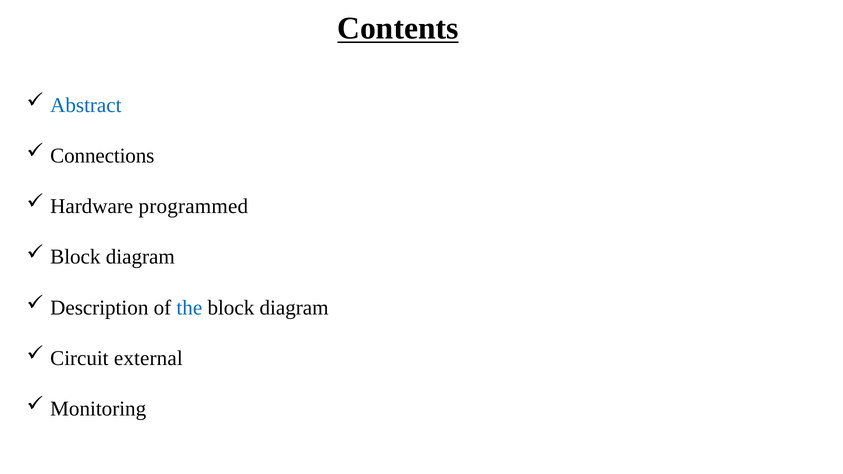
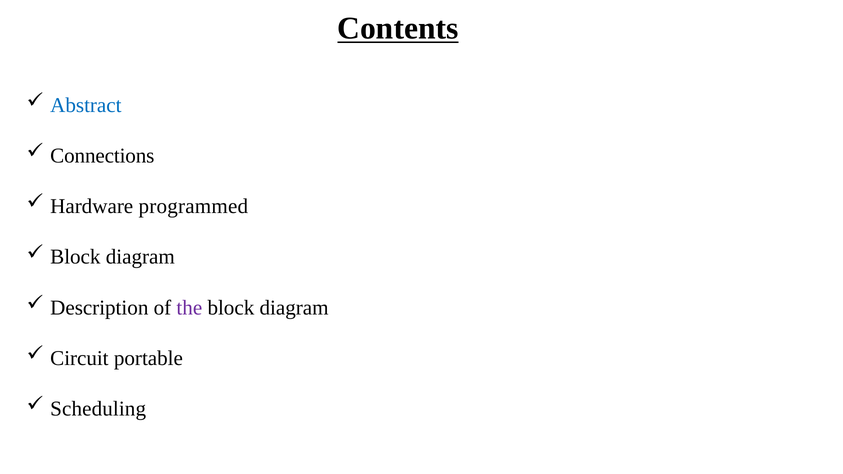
the colour: blue -> purple
external: external -> portable
Monitoring: Monitoring -> Scheduling
